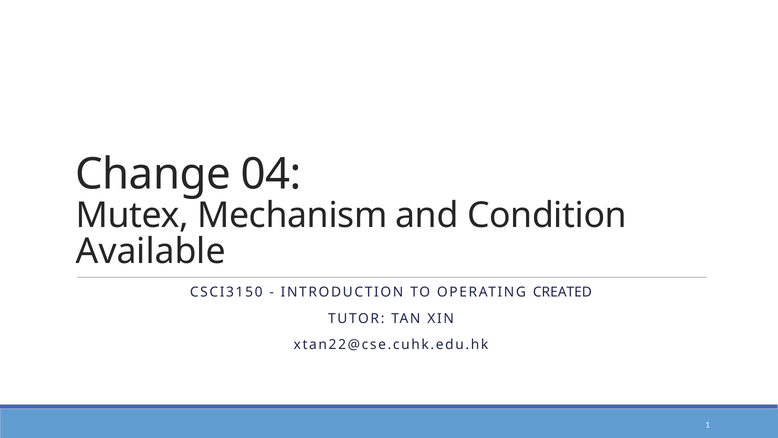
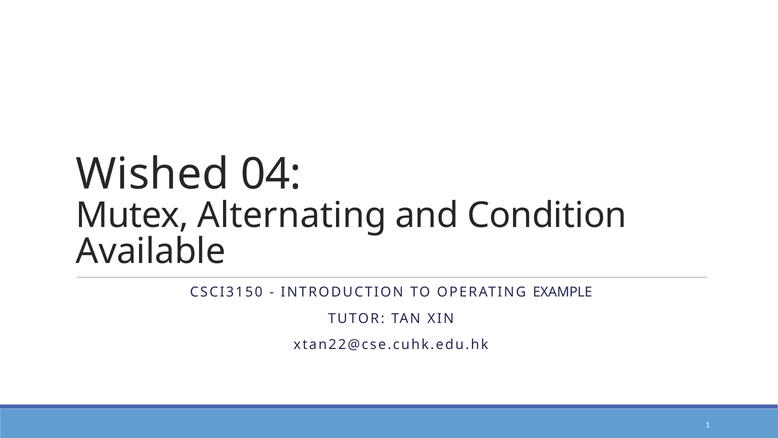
Change: Change -> Wished
Mechanism: Mechanism -> Alternating
CREATED: CREATED -> EXAMPLE
